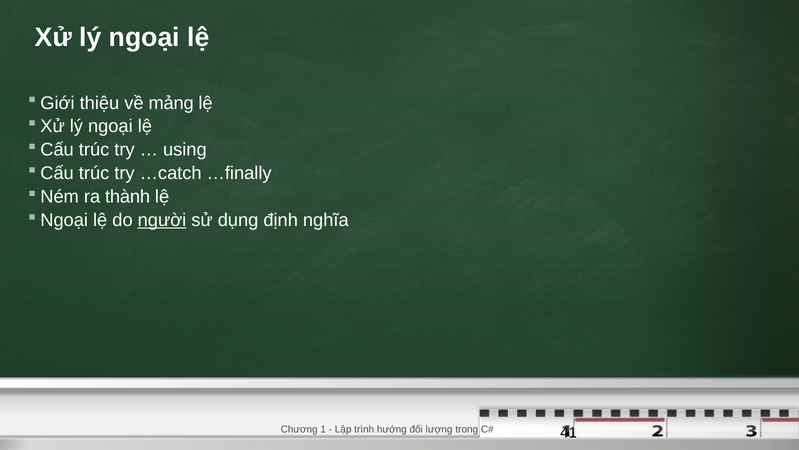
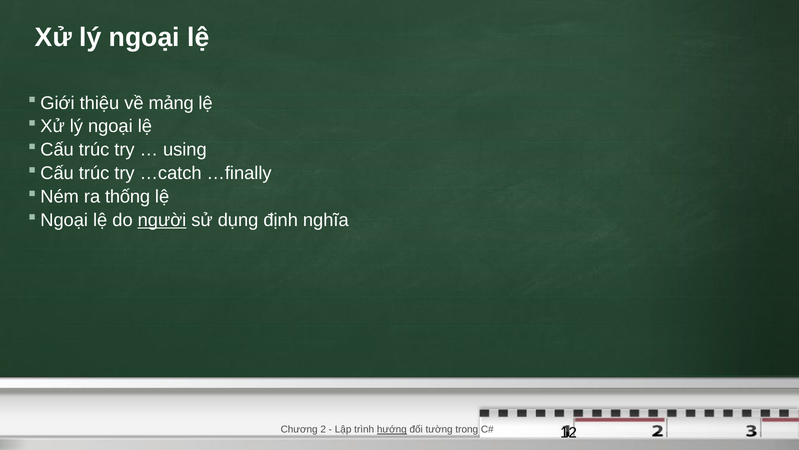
thành: thành -> thống
1: 1 -> 2
hướng underline: none -> present
lượng: lượng -> tường
41: 41 -> 12
